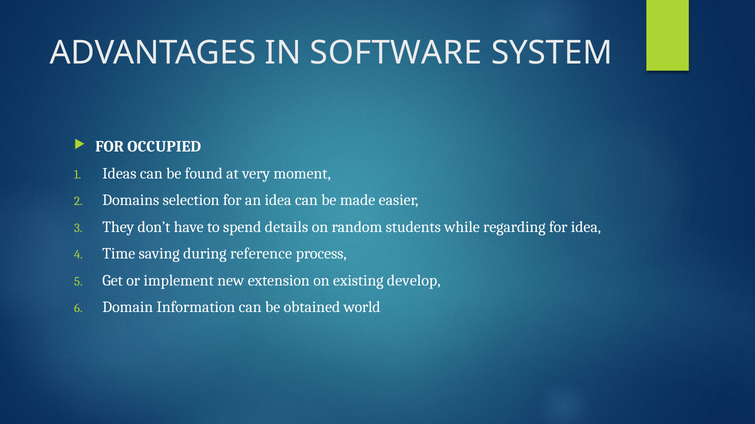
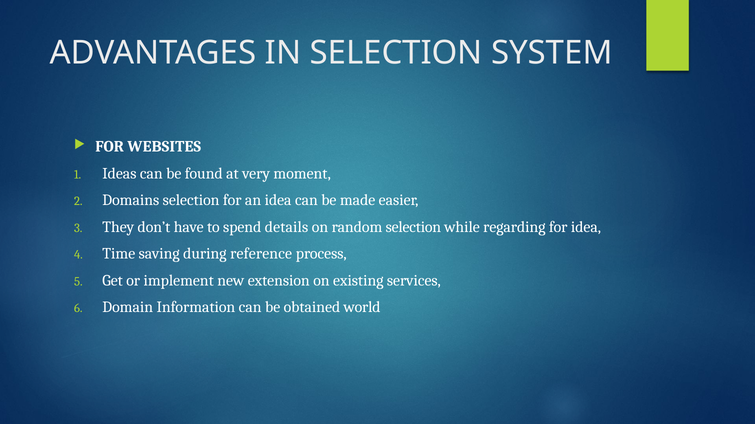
IN SOFTWARE: SOFTWARE -> SELECTION
OCCUPIED: OCCUPIED -> WEBSITES
random students: students -> selection
develop: develop -> services
